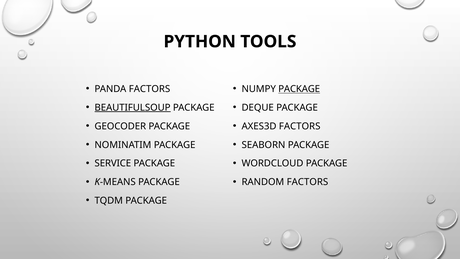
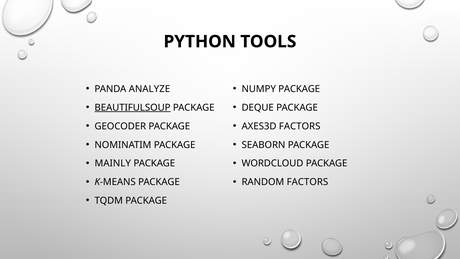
PANDA FACTORS: FACTORS -> ANALYZE
PACKAGE at (299, 89) underline: present -> none
SERVICE: SERVICE -> MAINLY
